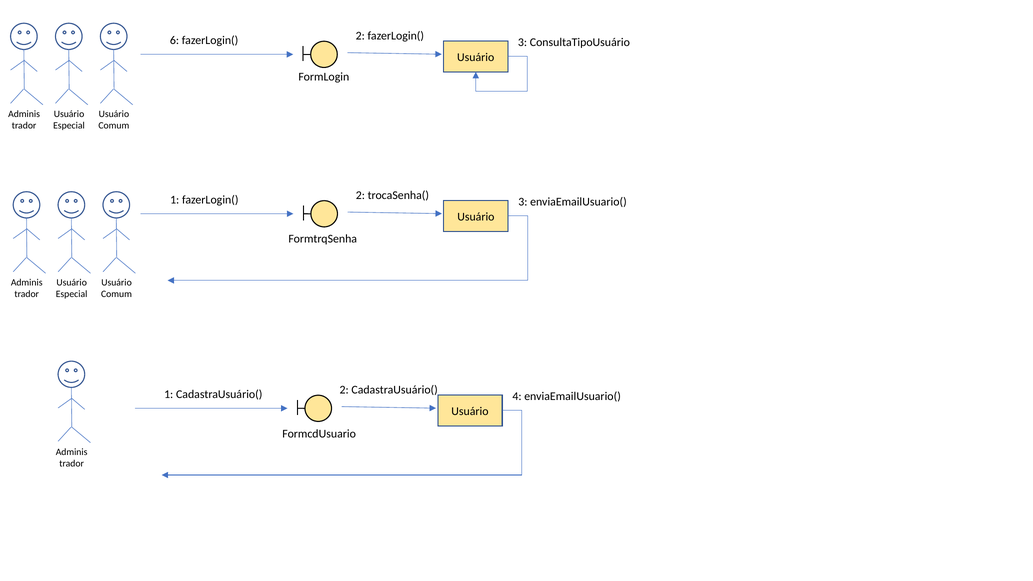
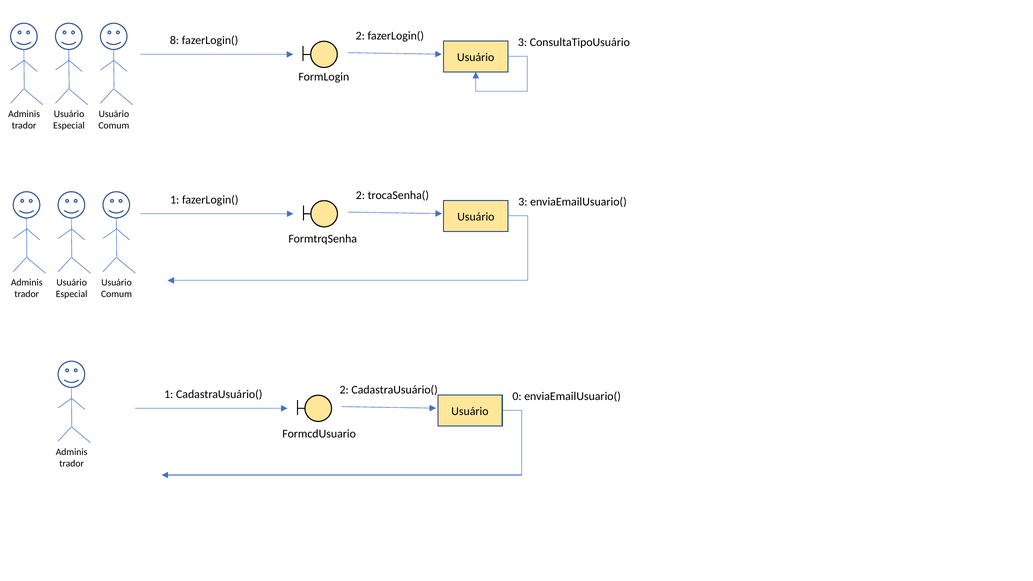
6: 6 -> 8
4: 4 -> 0
